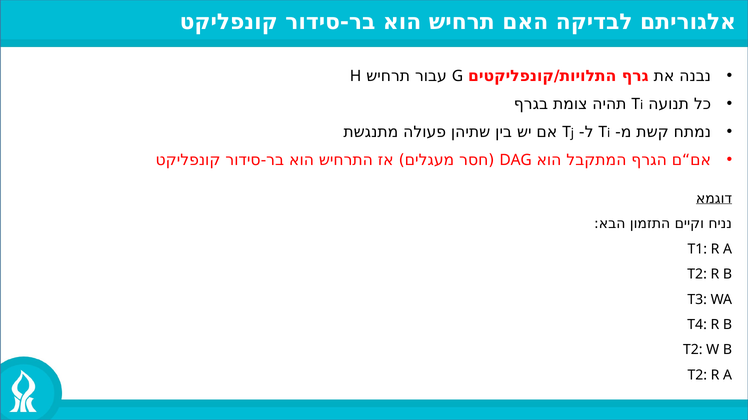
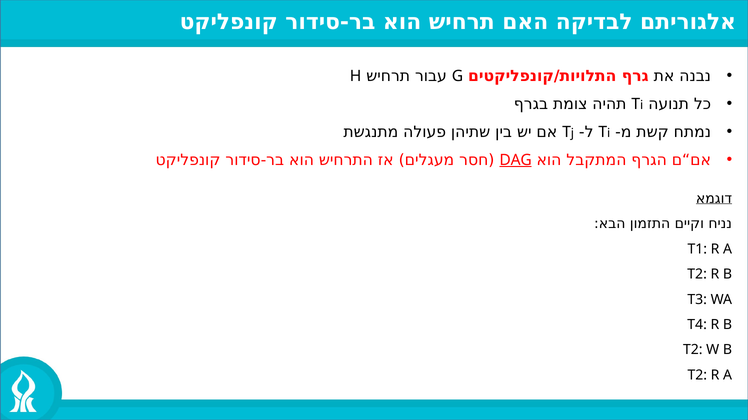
DAG underline: none -> present
